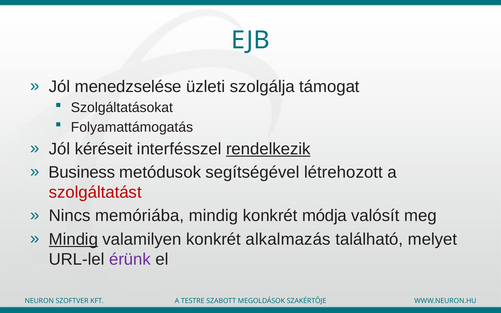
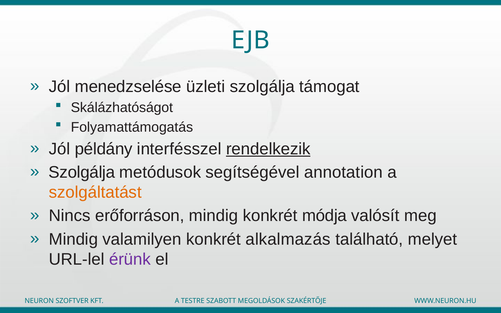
Szolgáltatásokat: Szolgáltatásokat -> Skálázhatóságot
kéréseit: kéréseit -> példány
Business at (82, 172): Business -> Szolgálja
létrehozott: létrehozott -> annotation
szolgáltatást colour: red -> orange
memóriába: memóriába -> erőforráson
Mindig at (73, 239) underline: present -> none
